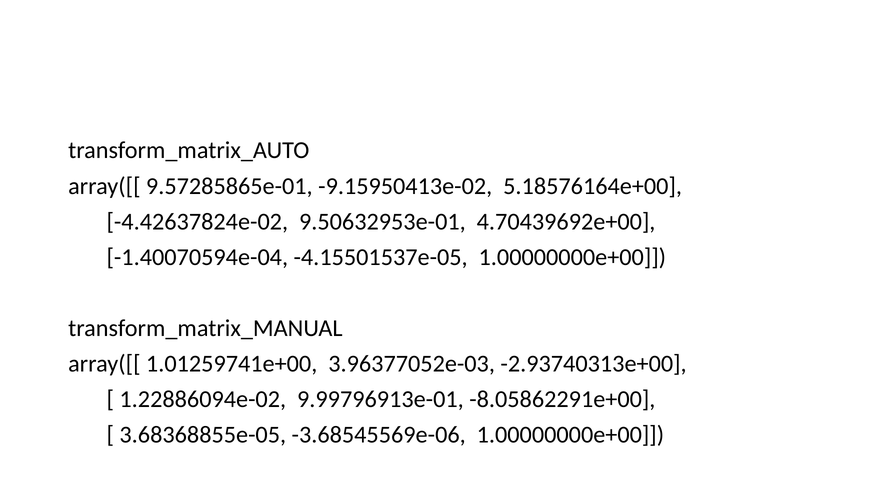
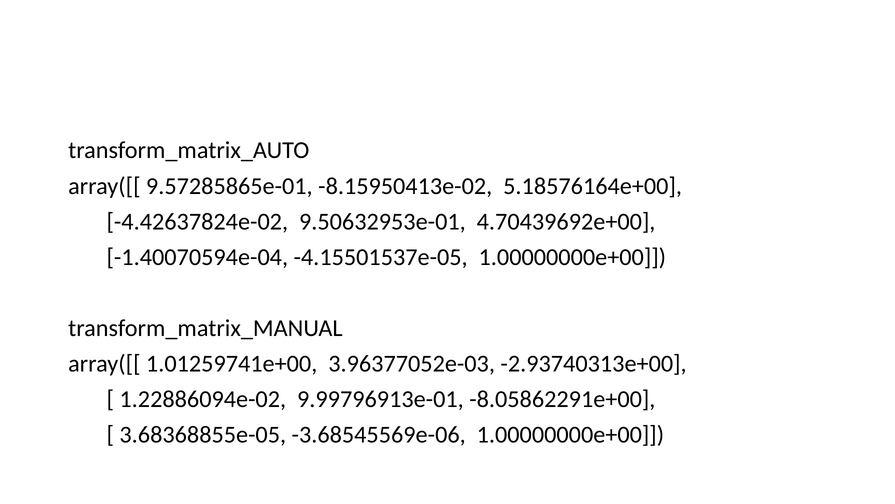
-9.15950413e-02: -9.15950413e-02 -> -8.15950413e-02
